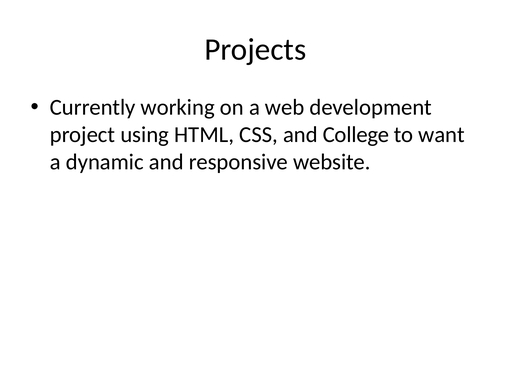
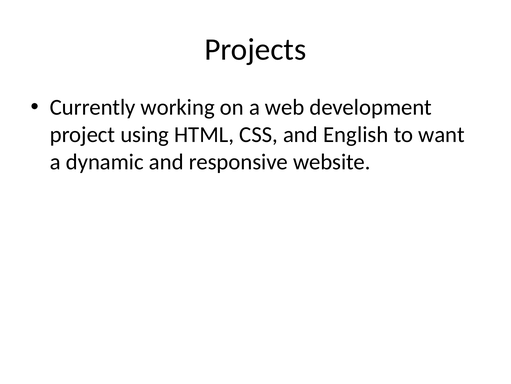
College: College -> English
